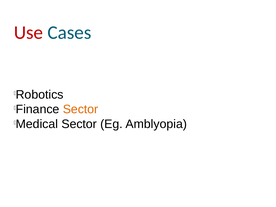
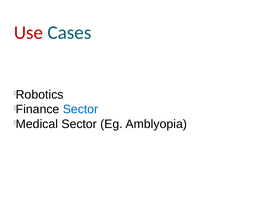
Sector at (81, 109) colour: orange -> blue
